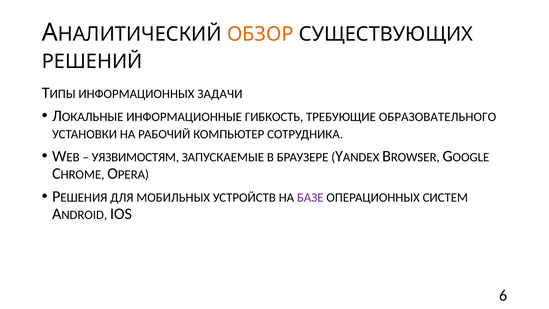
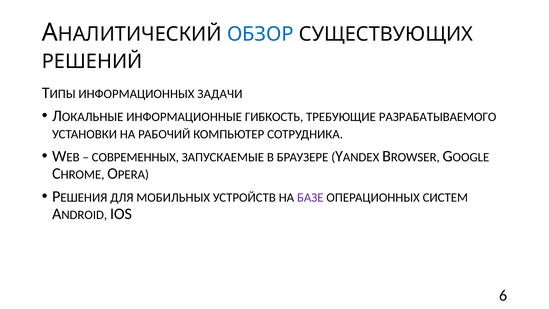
ОБЗОР colour: orange -> blue
ОБРАЗОВАТЕЛЬНОГО: ОБРАЗОВАТЕЛЬНОГО -> РАЗРАБАТЫВАЕМОГО
УЯЗВИМОСТЯМ: УЯЗВИМОСТЯМ -> СОВРЕМЕННЫХ
